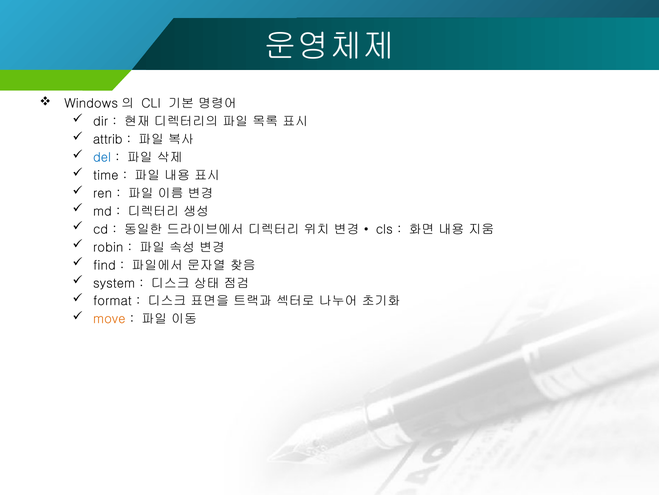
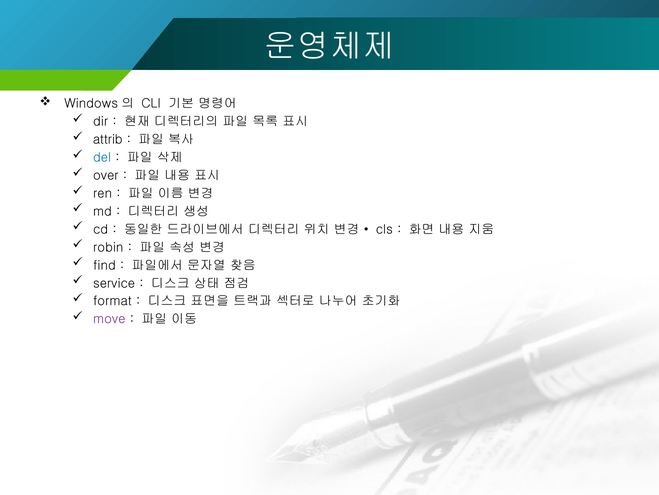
time: time -> over
system: system -> service
move colour: orange -> purple
